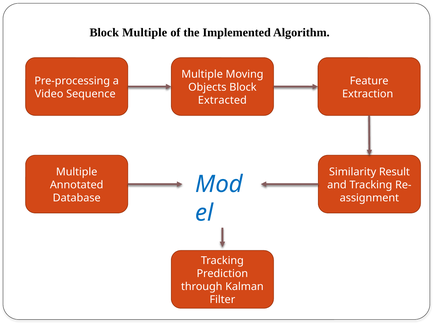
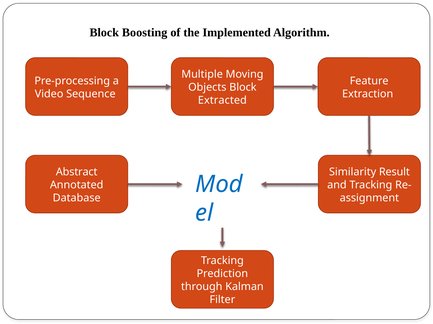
Block Multiple: Multiple -> Boosting
Multiple at (77, 172): Multiple -> Abstract
